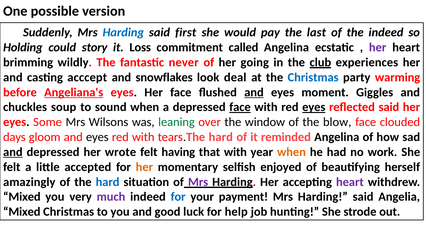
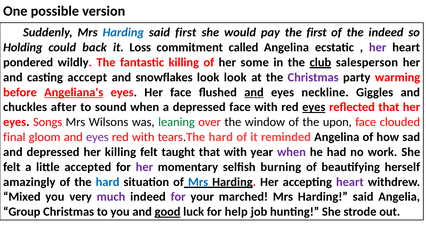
the last: last -> first
story: story -> back
brimming: brimming -> pondered
fantastic never: never -> killing
going: going -> some
experiences: experiences -> salesperson
look deal: deal -> look
Christmas at (313, 77) colour: blue -> purple
moment: moment -> neckline
soup: soup -> after
face at (240, 107) underline: present -> none
reflected said: said -> that
Some: Some -> Songs
blow: blow -> upon
days: days -> final
eyes at (97, 137) colour: black -> purple
and at (13, 152) underline: present -> none
her wrote: wrote -> killing
having: having -> taught
when at (291, 152) colour: orange -> purple
her at (144, 167) colour: orange -> purple
enjoyed: enjoyed -> burning
Mrs at (198, 182) colour: purple -> blue
for at (178, 197) colour: blue -> purple
payment: payment -> marched
Mixed at (22, 211): Mixed -> Group
good underline: none -> present
